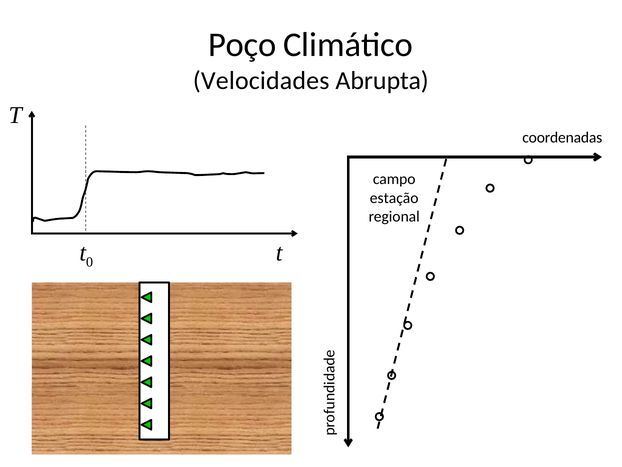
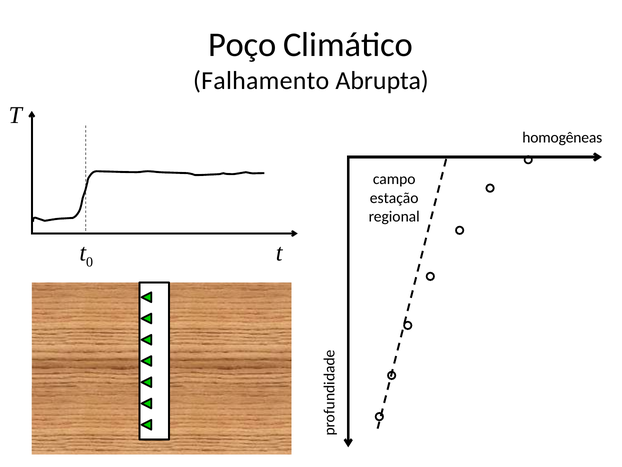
Velocidades: Velocidades -> Falhamento
coordenadas: coordenadas -> homogêneas
